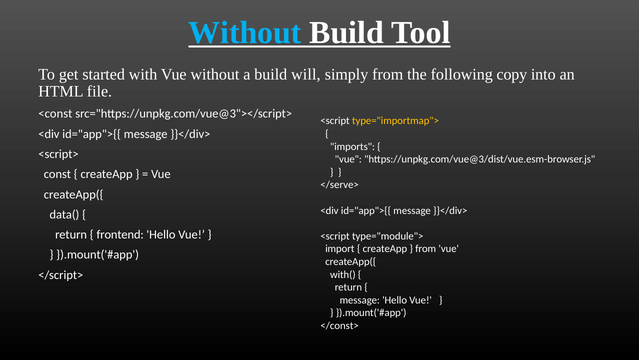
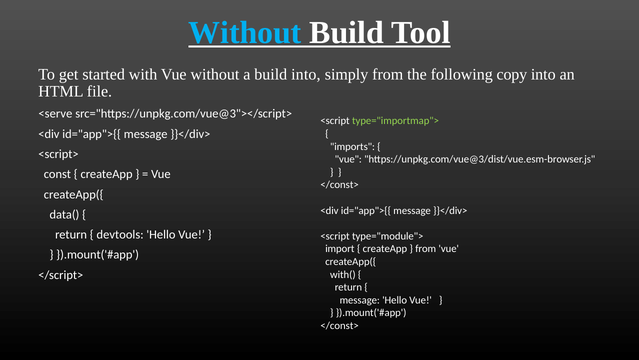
build will: will -> into
<const: <const -> <serve
type="importmap"> colour: yellow -> light green
</serve> at (340, 185): </serve> -> </const>
frontend: frontend -> devtools
